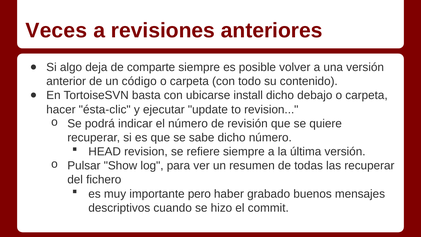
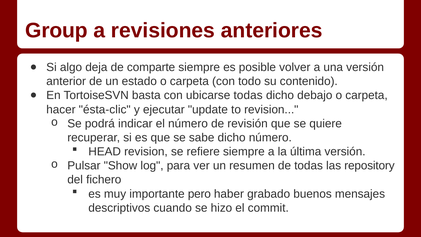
Veces: Veces -> Group
código: código -> estado
ubicarse install: install -> todas
las recuperar: recuperar -> repository
